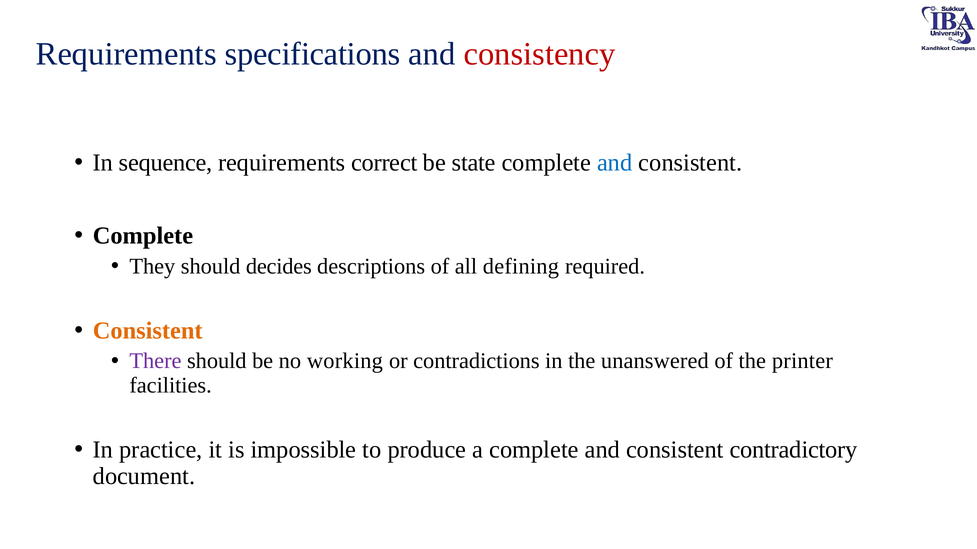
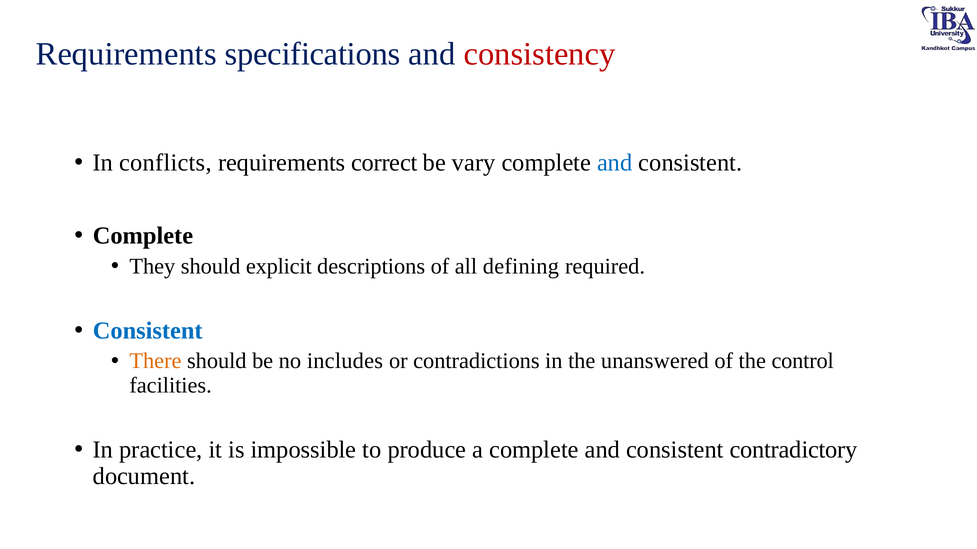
sequence: sequence -> conflicts
state: state -> vary
decides: decides -> explicit
Consistent at (148, 331) colour: orange -> blue
There colour: purple -> orange
working: working -> includes
printer: printer -> control
